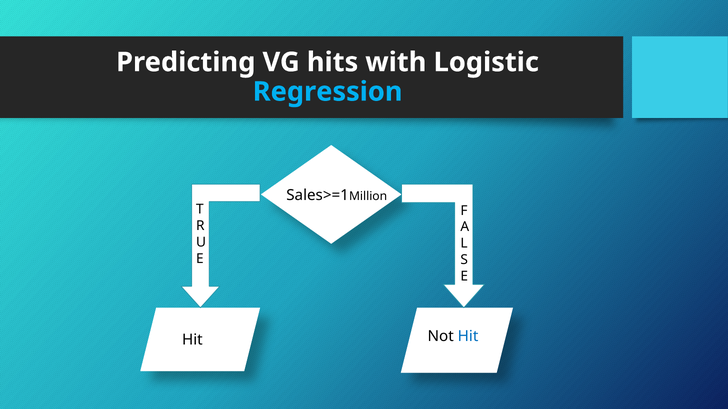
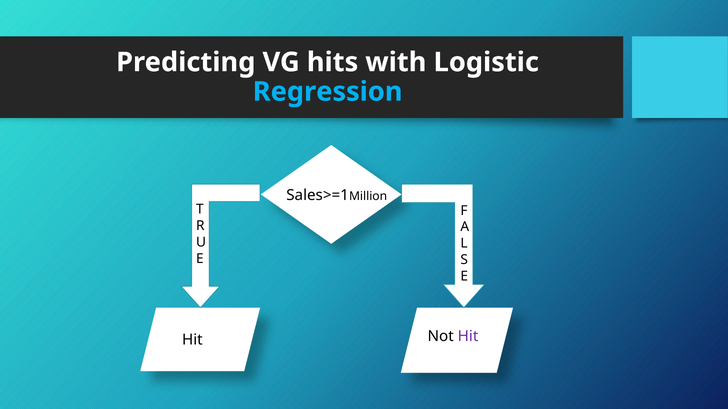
Hit at (468, 337) colour: blue -> purple
